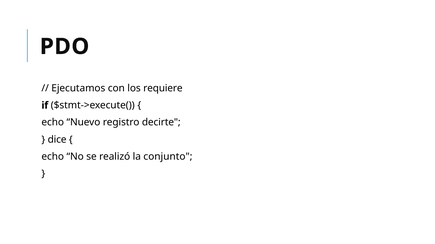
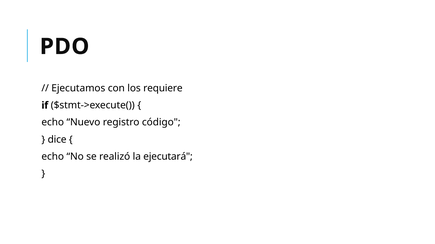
decirte: decirte -> código
conjunto: conjunto -> ejecutará
